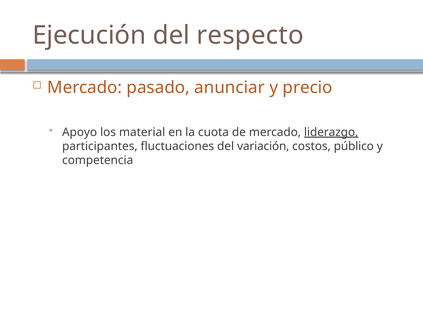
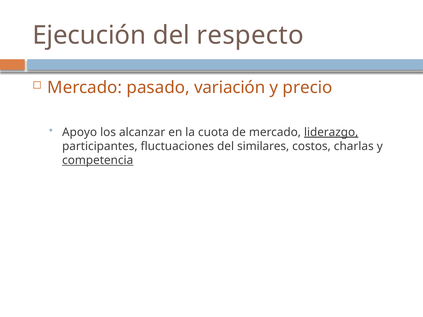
anunciar: anunciar -> variación
material: material -> alcanzar
variación: variación -> similares
público: público -> charlas
competencia underline: none -> present
